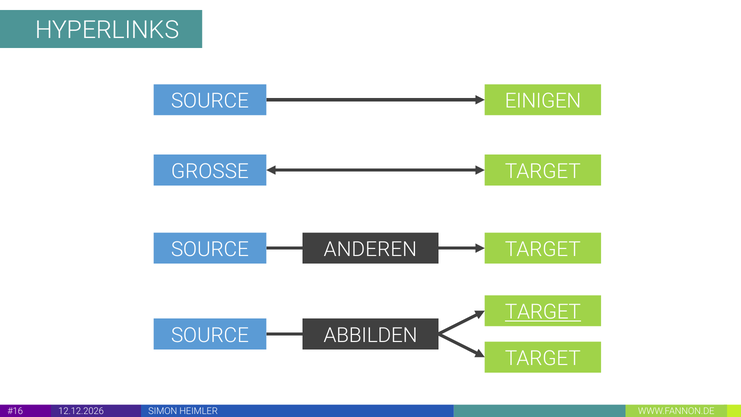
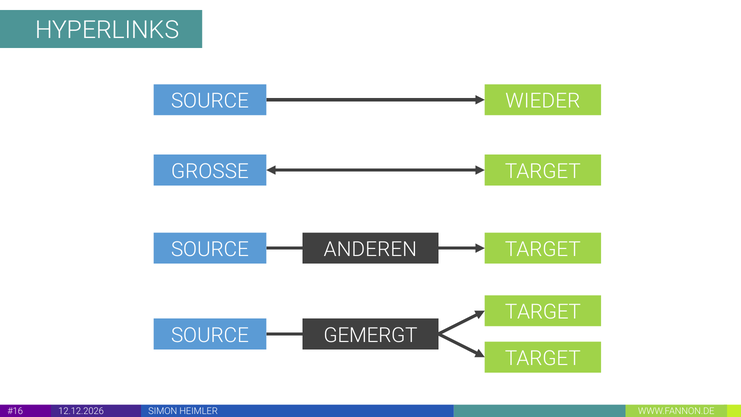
EINIGEN: EINIGEN -> WIEDER
TARGET at (543, 312) underline: present -> none
ABBILDEN: ABBILDEN -> GEMERGT
